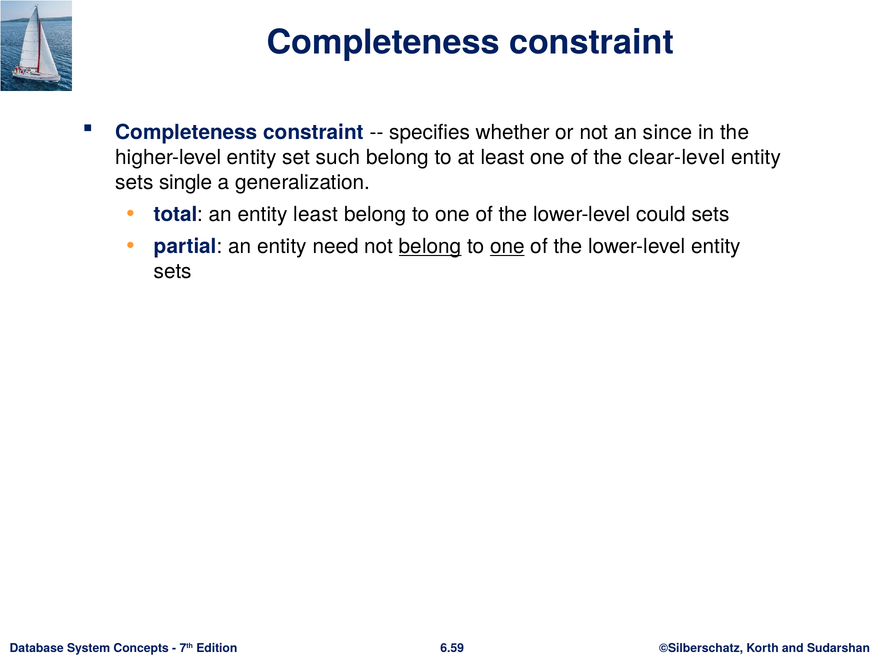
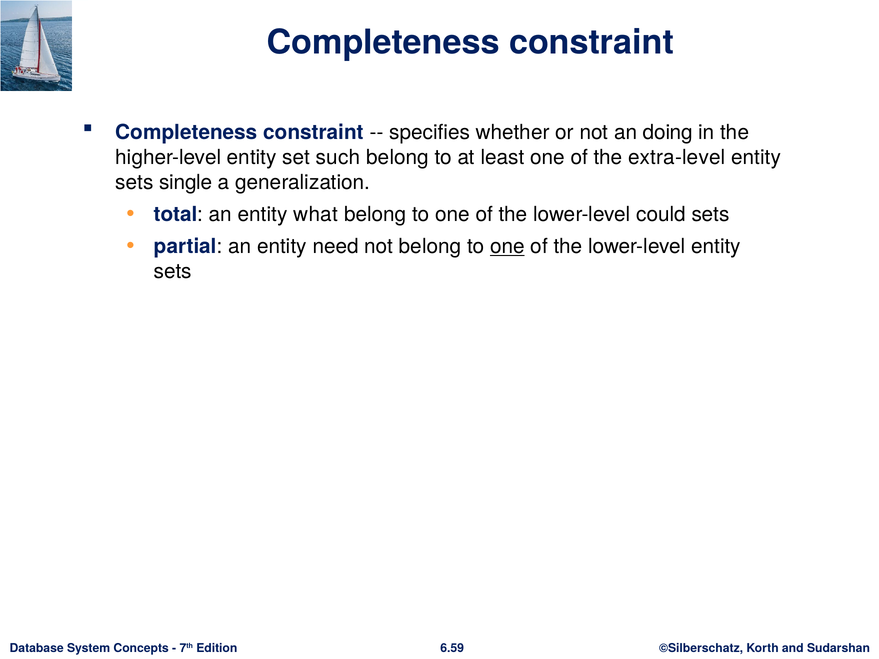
since: since -> doing
clear-level: clear-level -> extra-level
entity least: least -> what
belong at (430, 247) underline: present -> none
